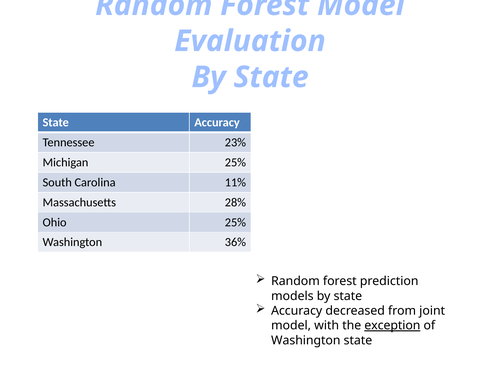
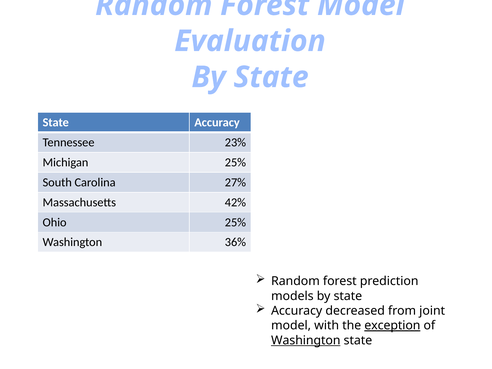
11%: 11% -> 27%
28%: 28% -> 42%
Washington at (306, 340) underline: none -> present
